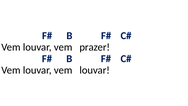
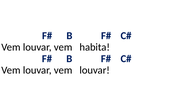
prazer: prazer -> habita
